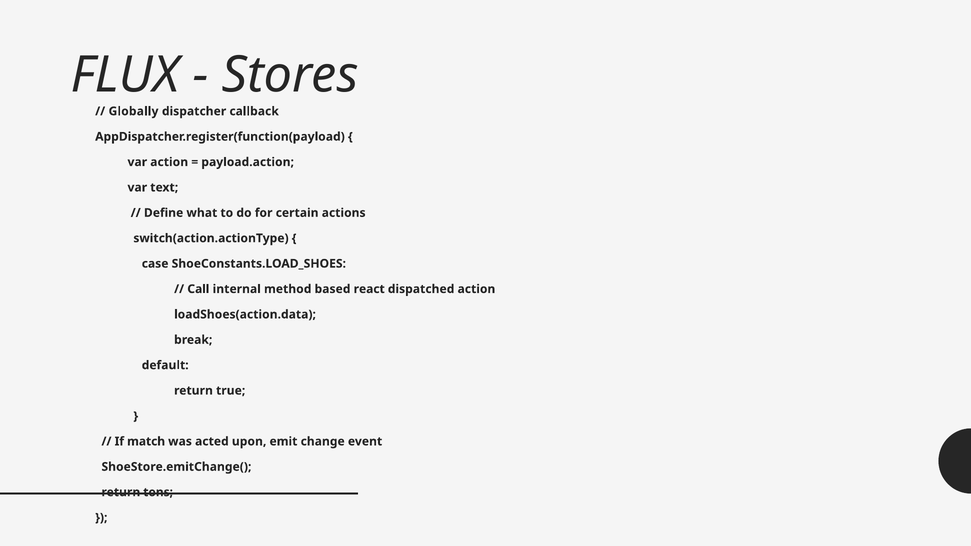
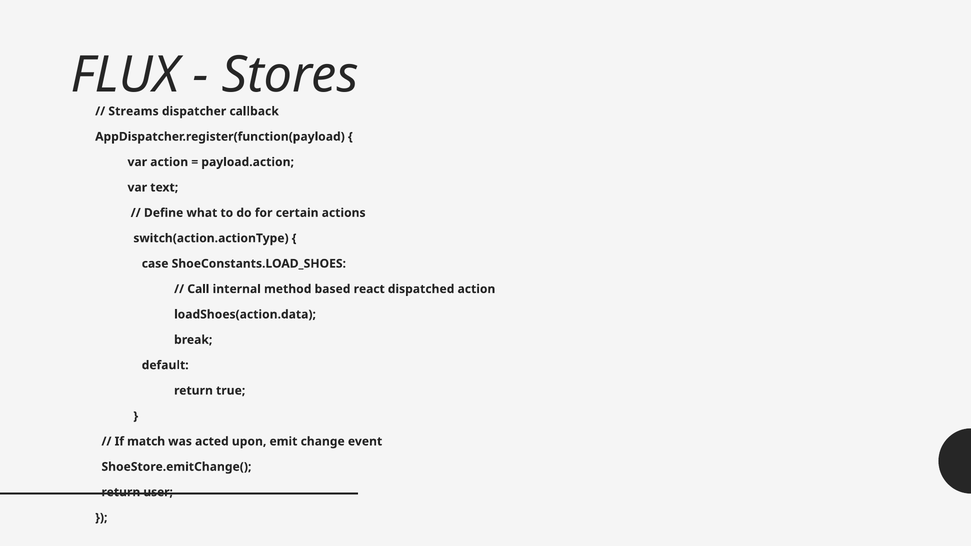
Globally: Globally -> Streams
tons: tons -> user
